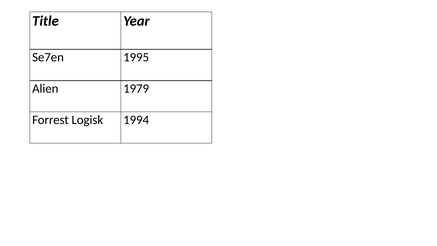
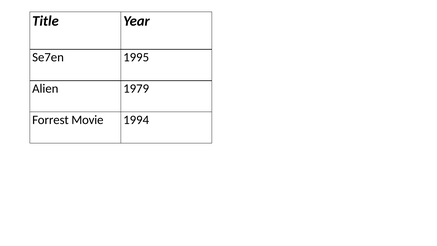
Logisk: Logisk -> Movie
